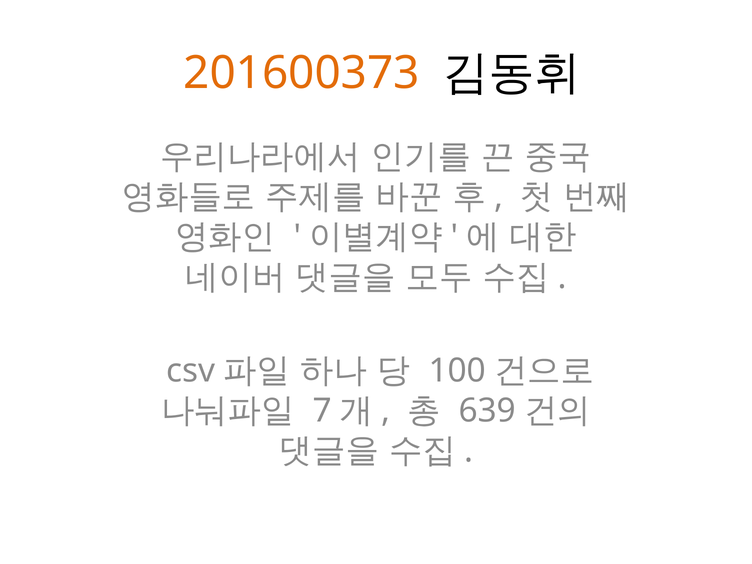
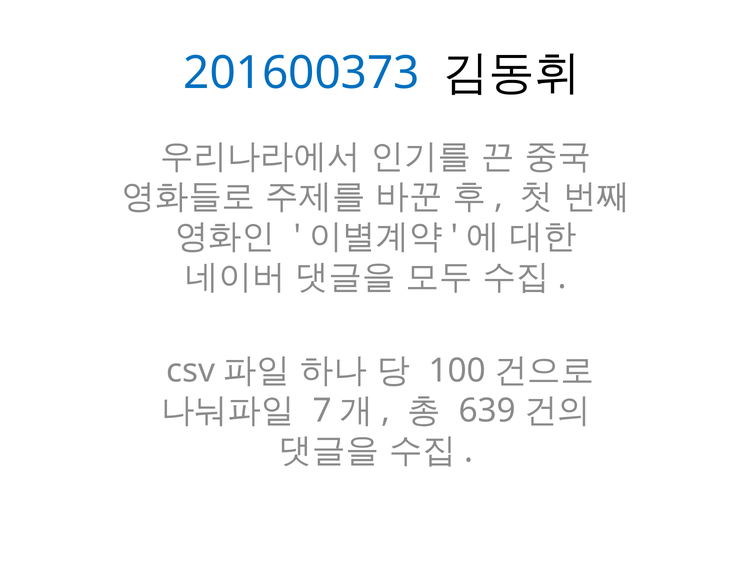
201600373 colour: orange -> blue
